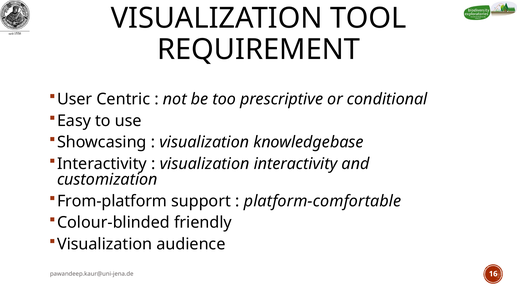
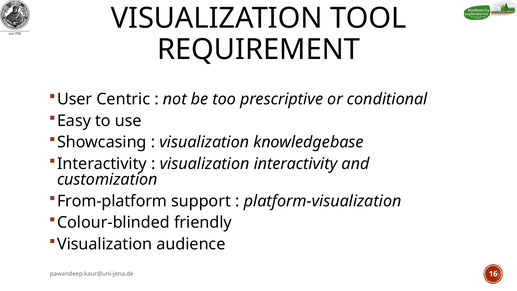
platform-comfortable: platform-comfortable -> platform-visualization
